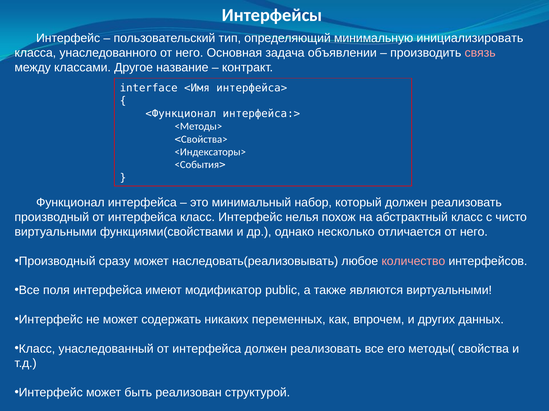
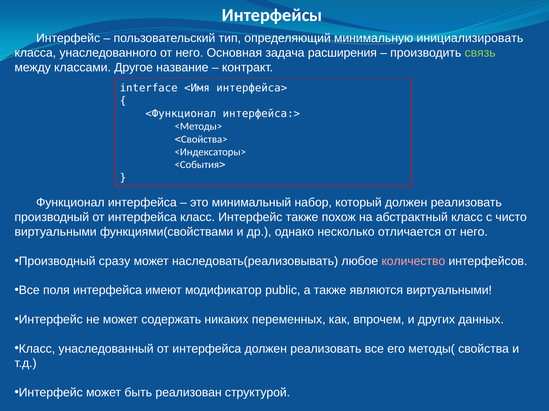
объявлении: объявлении -> расширения
связь colour: pink -> light green
Интерфейс нелья: нелья -> также
